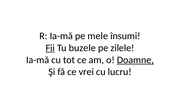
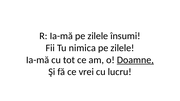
Ia-mă pe mele: mele -> zilele
Fii underline: present -> none
buzele: buzele -> nimica
